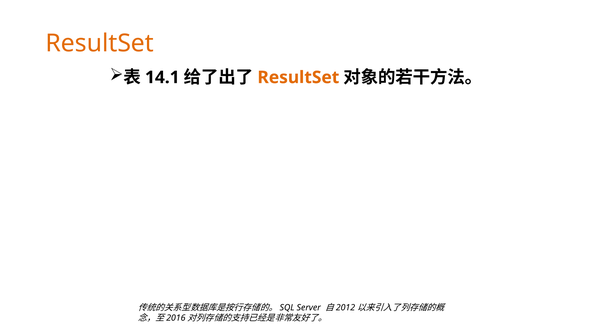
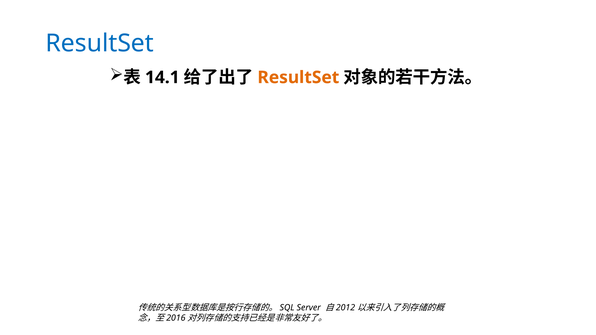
ResultSet at (100, 43) colour: orange -> blue
